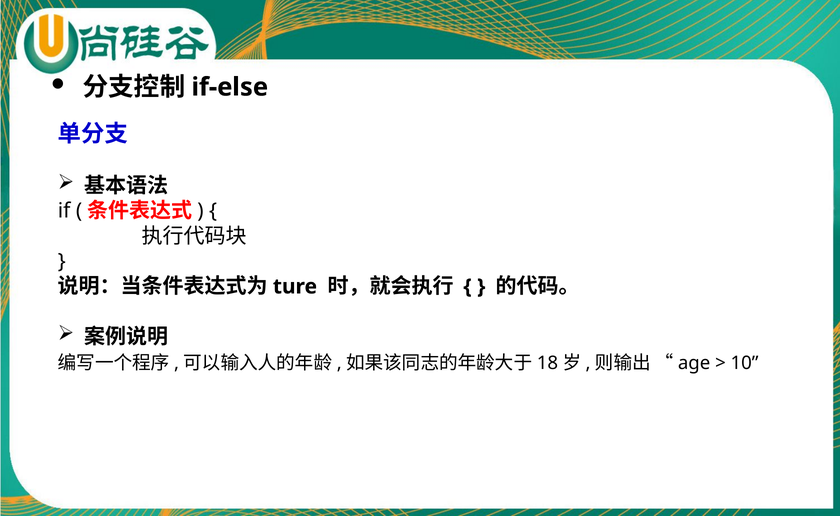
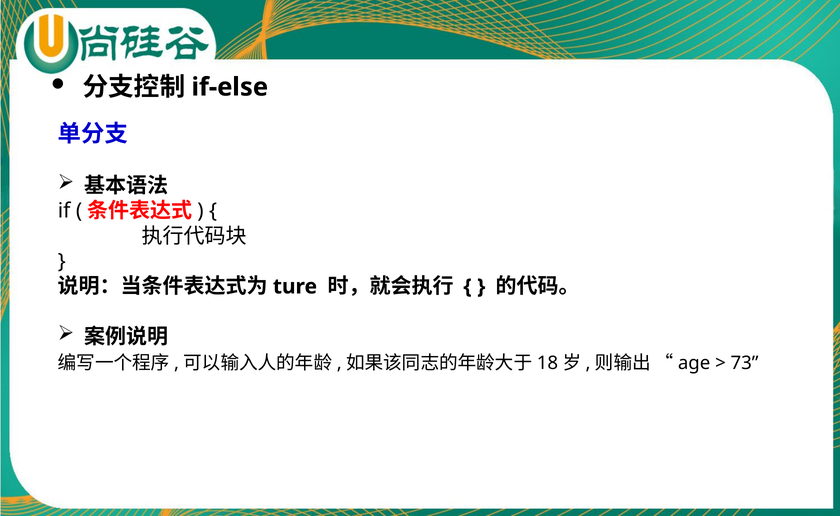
10: 10 -> 73
